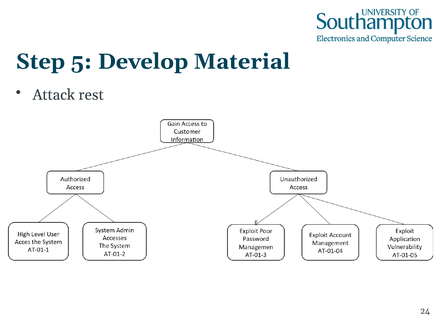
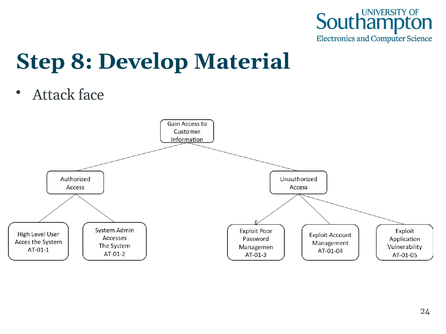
5: 5 -> 8
rest: rest -> face
